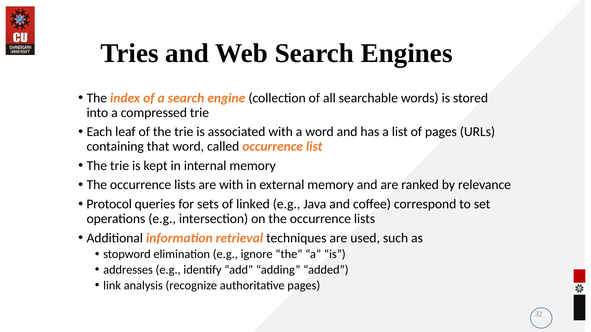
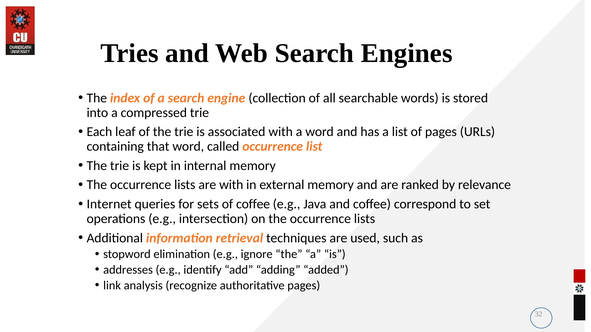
Protocol: Protocol -> Internet
of linked: linked -> coffee
